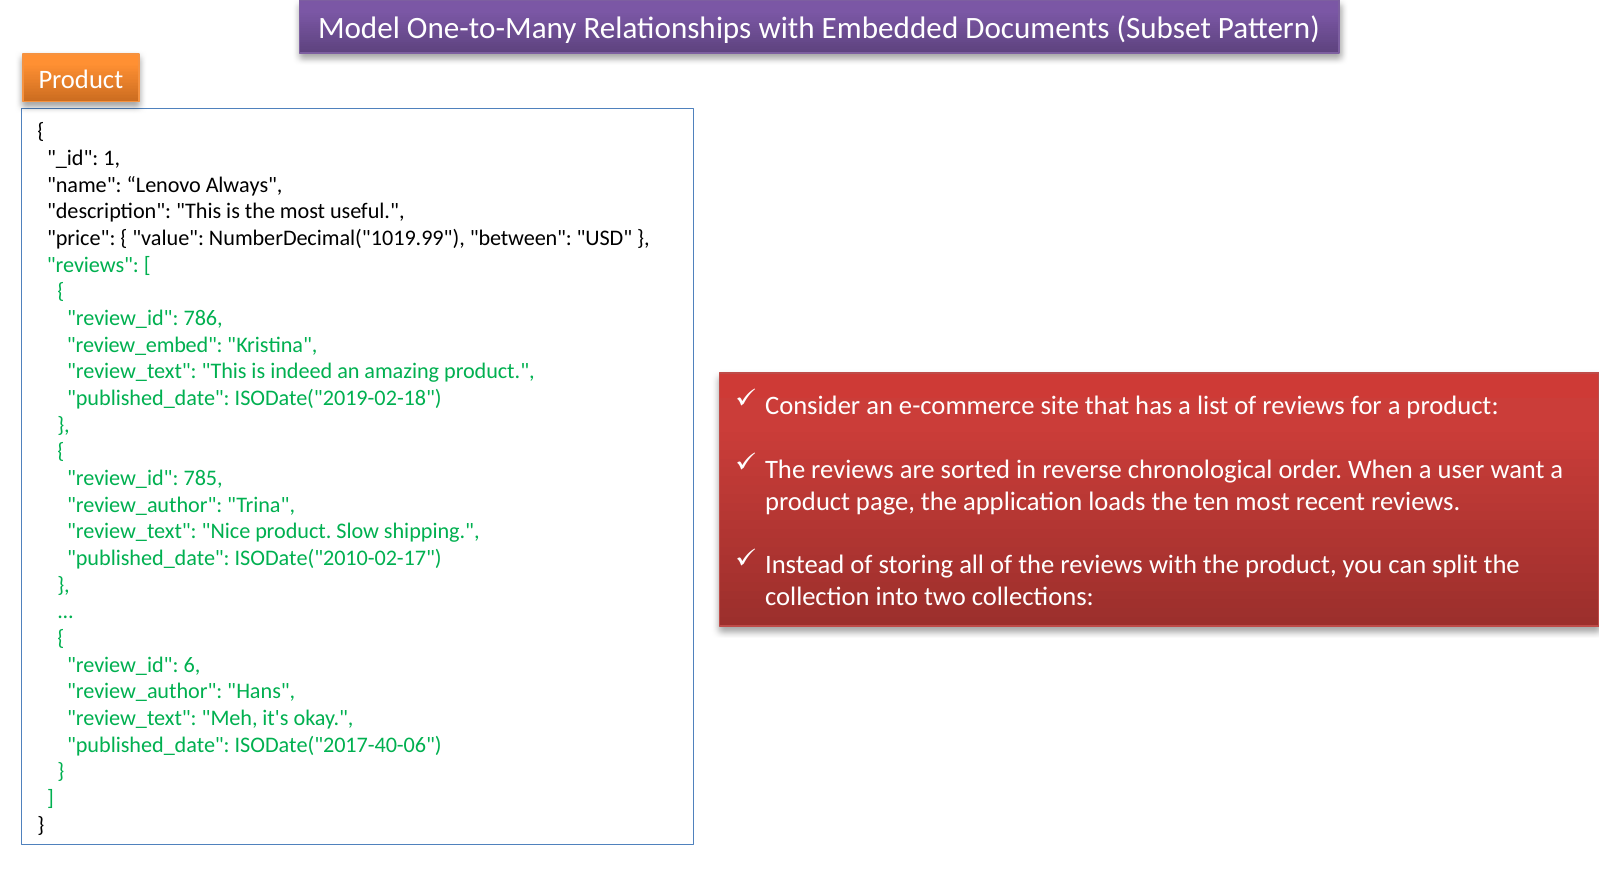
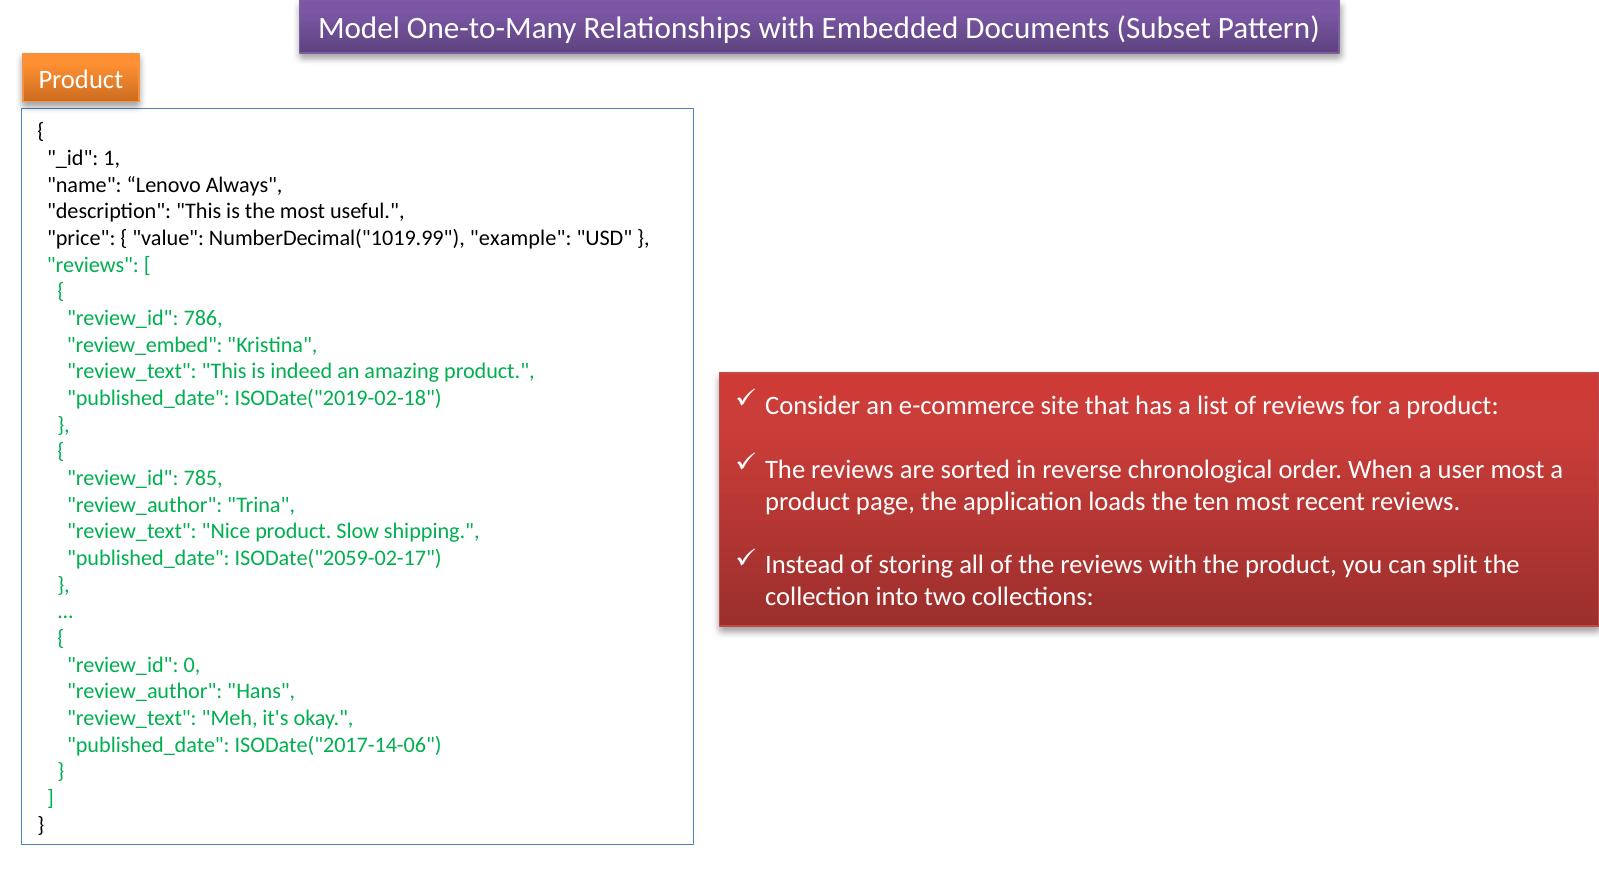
between: between -> example
user want: want -> most
ISODate("2010-02-17: ISODate("2010-02-17 -> ISODate("2059-02-17
6: 6 -> 0
ISODate("2017-40-06: ISODate("2017-40-06 -> ISODate("2017-14-06
